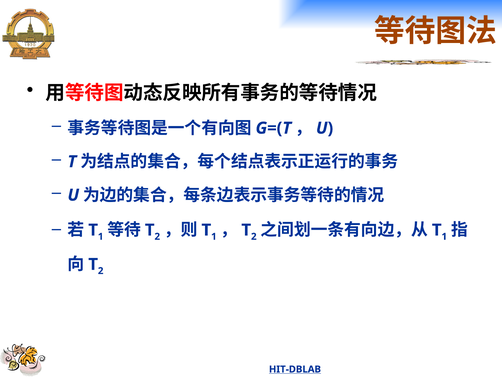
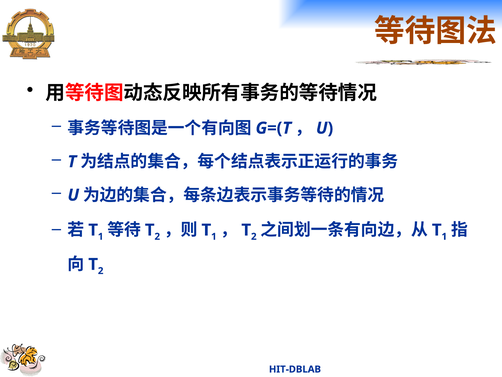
HIT-DBLAB underline: present -> none
